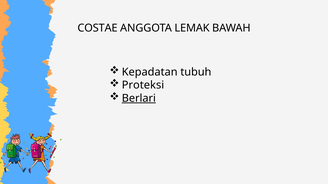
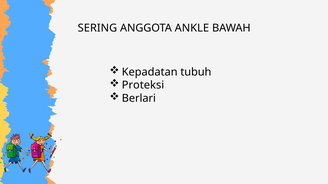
COSTAE: COSTAE -> SERING
LEMAK: LEMAK -> ANKLE
Berlari underline: present -> none
